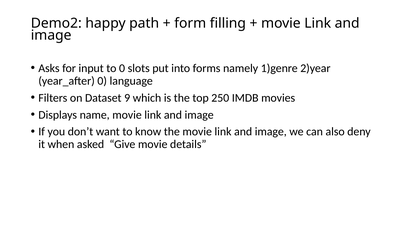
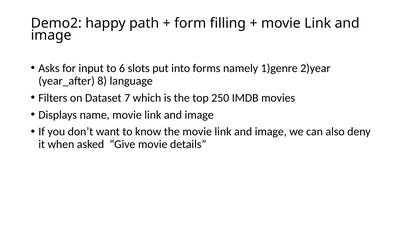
to 0: 0 -> 6
year_after 0: 0 -> 8
9: 9 -> 7
